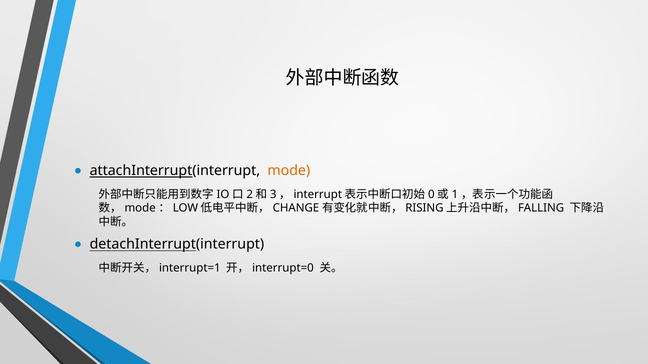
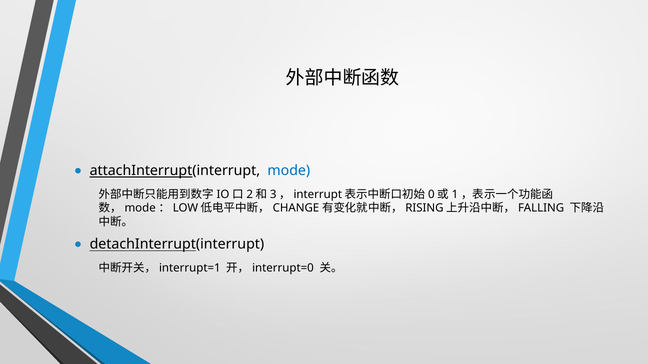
mode colour: orange -> blue
